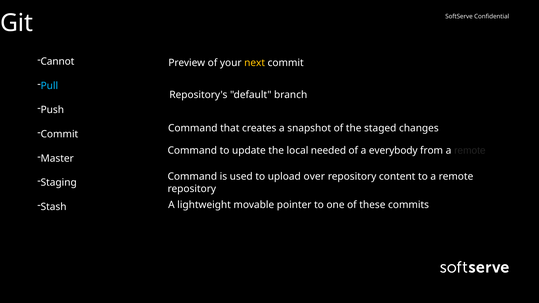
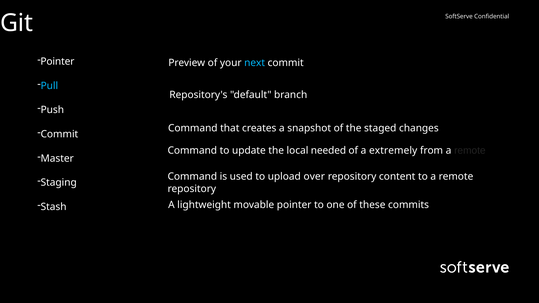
Cannot at (57, 61): Cannot -> Pointer
next colour: yellow -> light blue
everybody: everybody -> extremely
